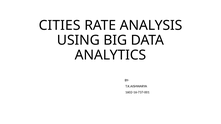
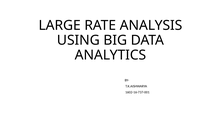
CITIES: CITIES -> LARGE
